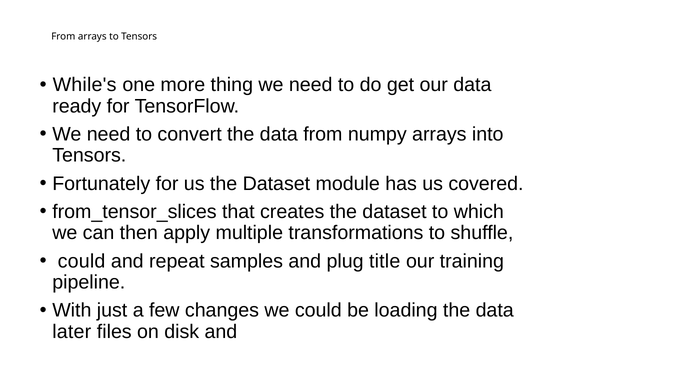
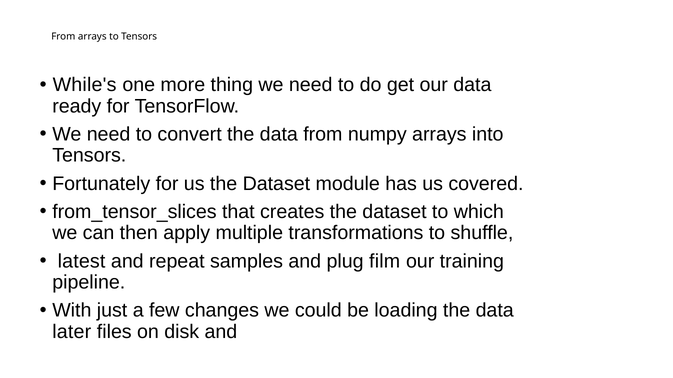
could at (82, 262): could -> latest
title: title -> film
